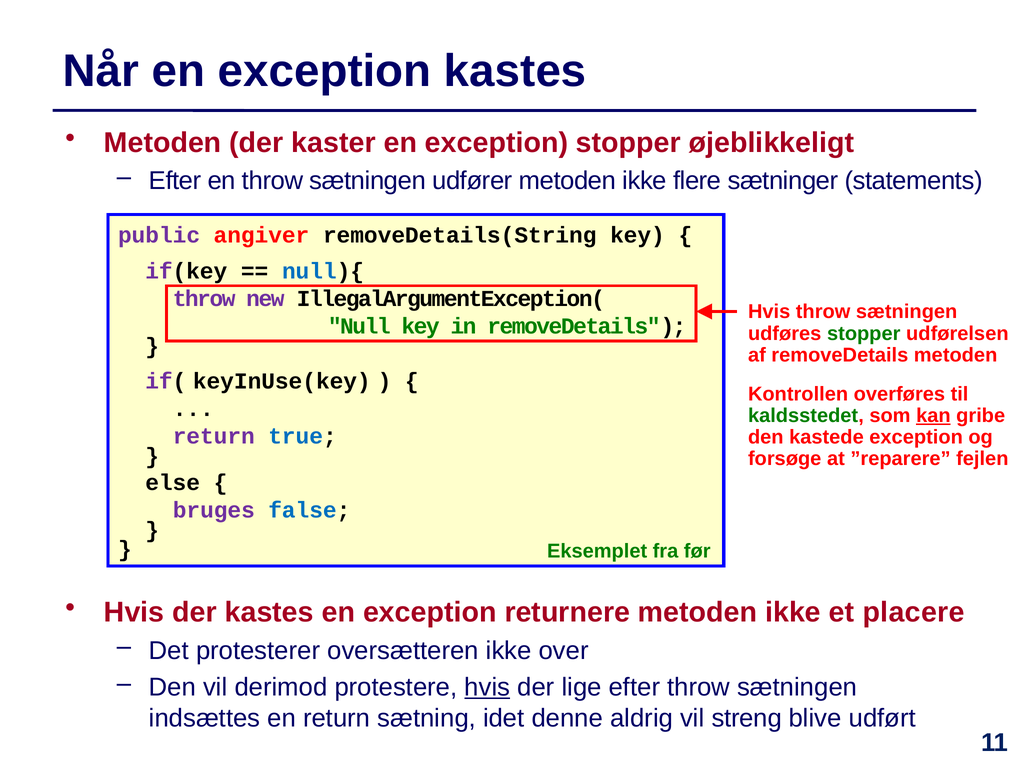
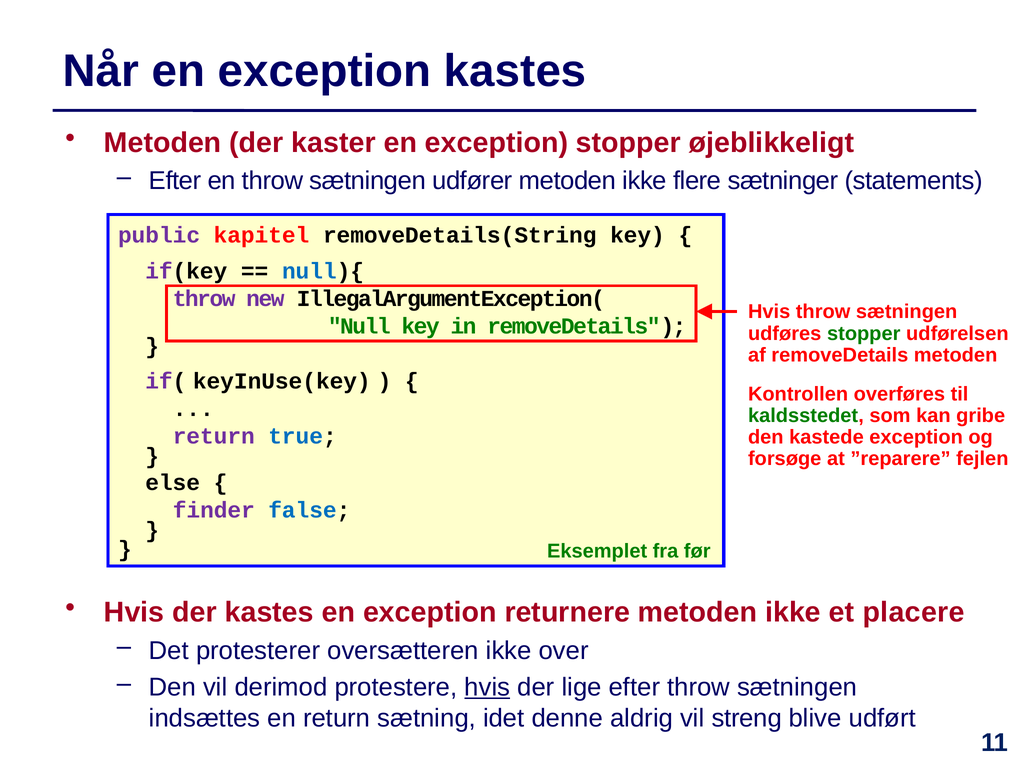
angiver: angiver -> kapitel
kan underline: present -> none
bruges: bruges -> finder
